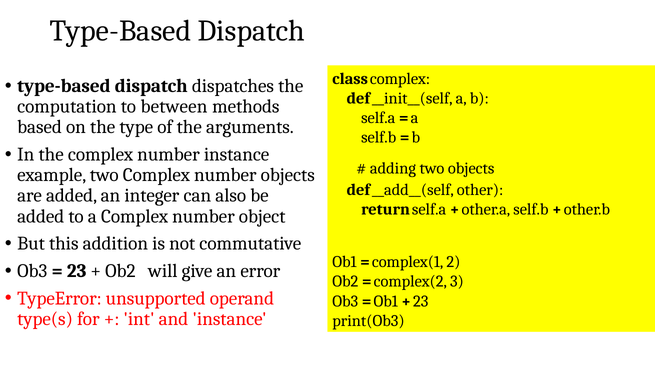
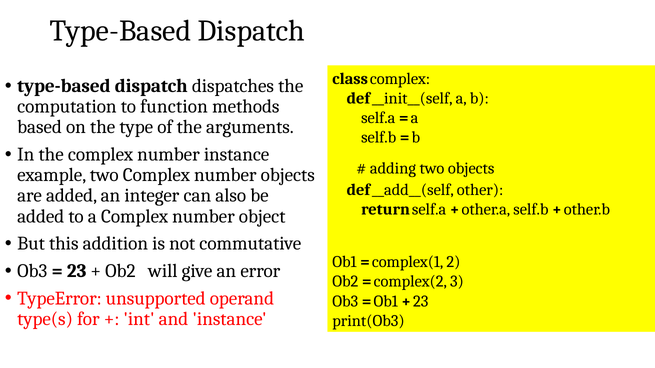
between: between -> function
